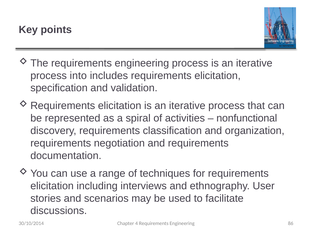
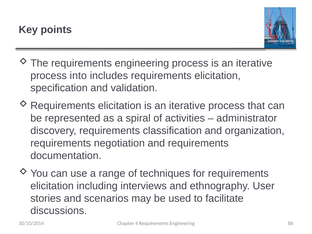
nonfunctional: nonfunctional -> administrator
